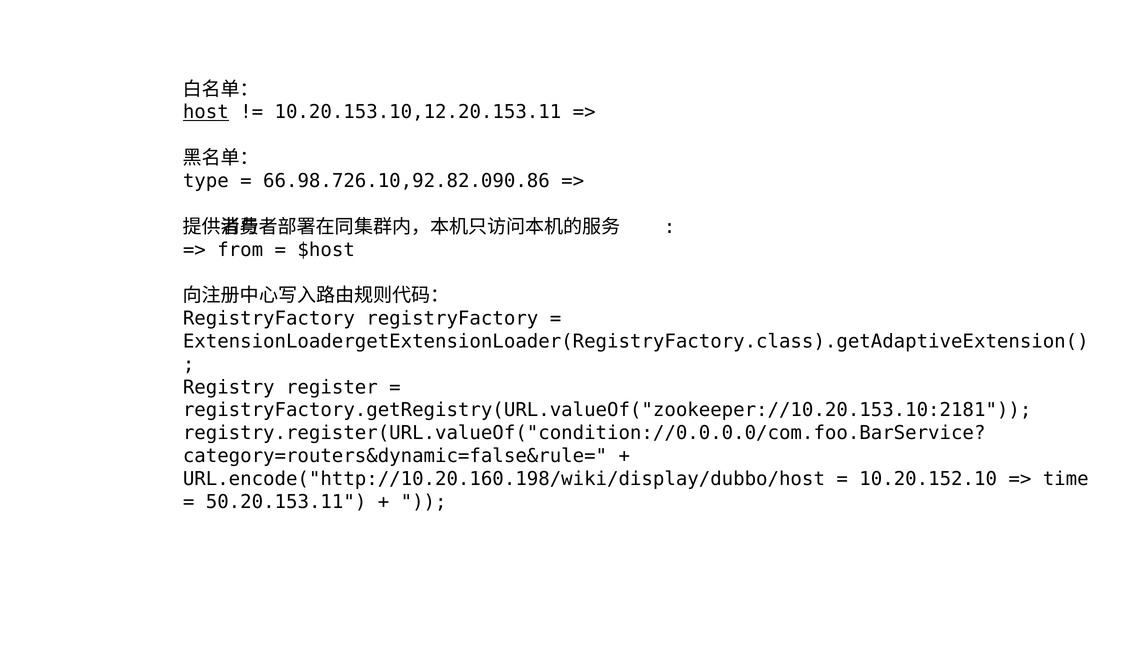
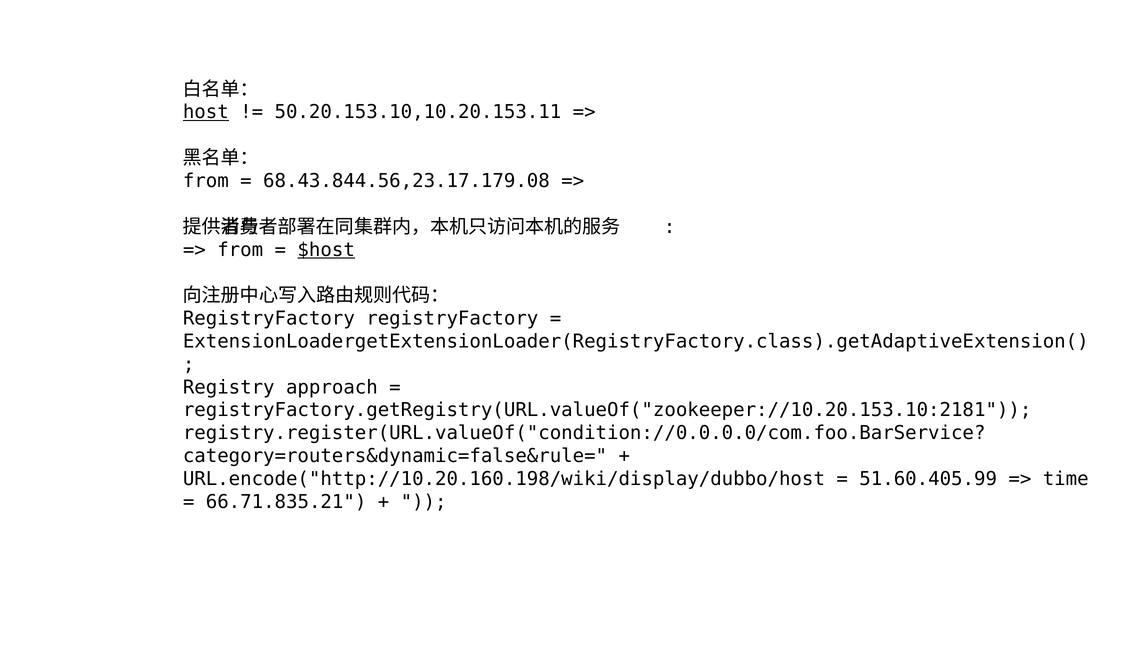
10.20.153.10,12.20.153.11: 10.20.153.10,12.20.153.11 -> 50.20.153.10,10.20.153.11
type at (206, 181): type -> from
66.98.726.10,92.82.090.86: 66.98.726.10,92.82.090.86 -> 68.43.844.56,23.17.179.08
$host underline: none -> present
register: register -> approach
10.20.152.10: 10.20.152.10 -> 51.60.405.99
50.20.153.11: 50.20.153.11 -> 66.71.835.21
